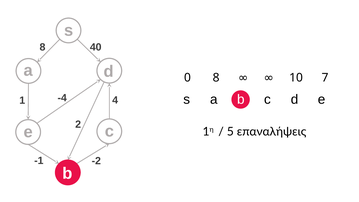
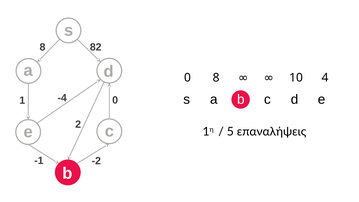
40: 40 -> 82
7: 7 -> 4
1 4: 4 -> 0
